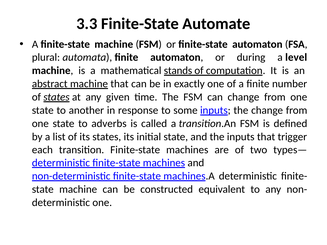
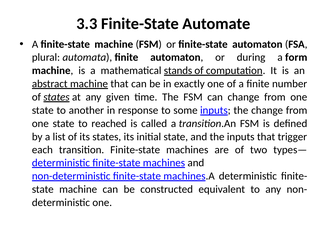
level: level -> form
adverbs: adverbs -> reached
